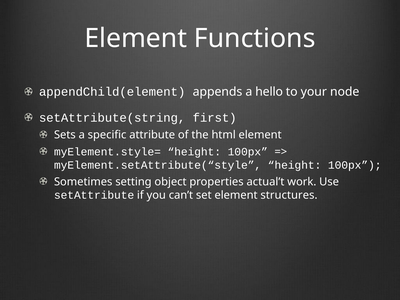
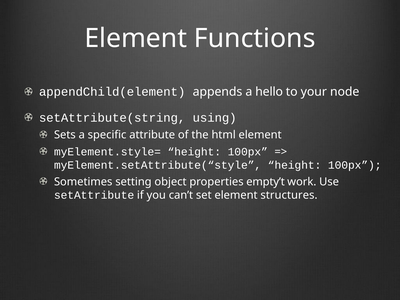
first: first -> using
actual’t: actual’t -> empty’t
